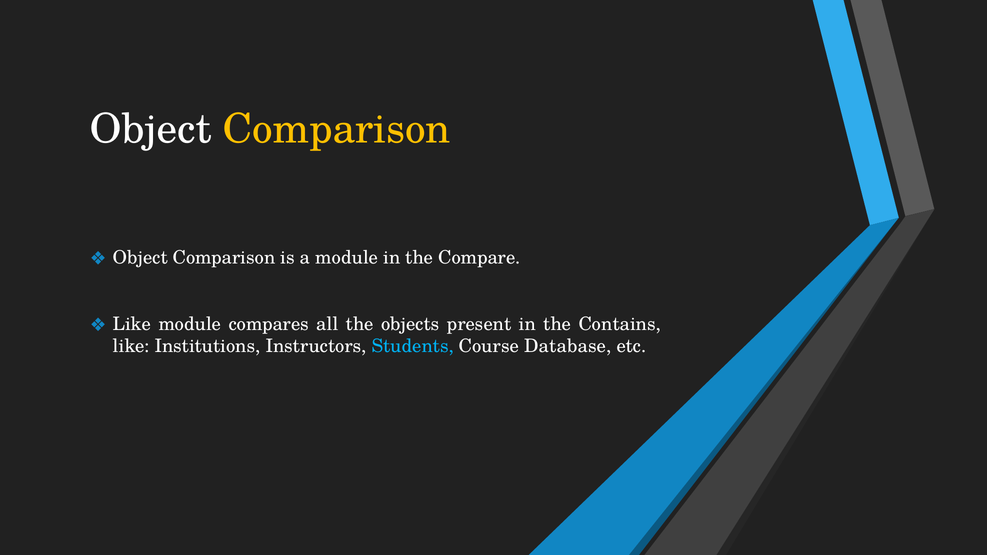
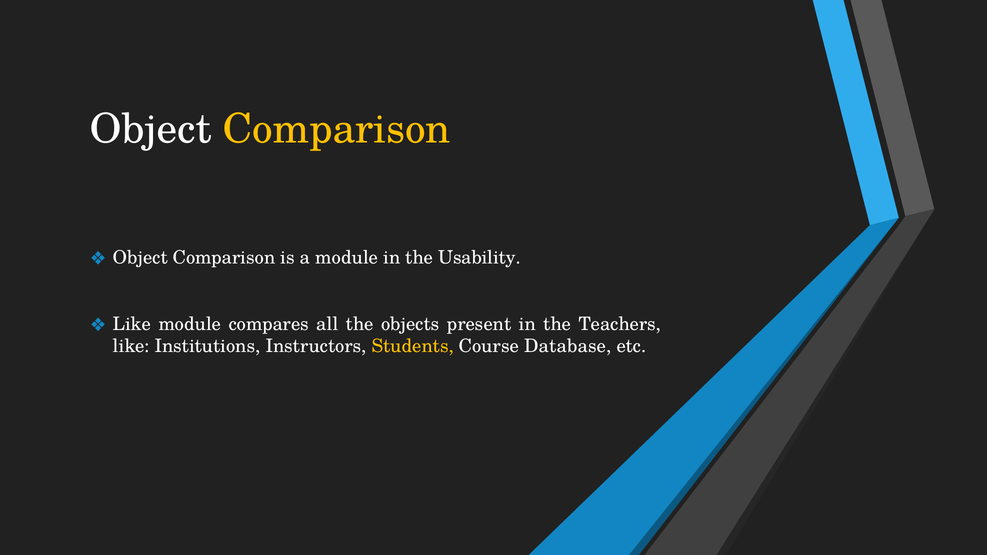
Compare: Compare -> Usability
Contains: Contains -> Teachers
Students colour: light blue -> yellow
